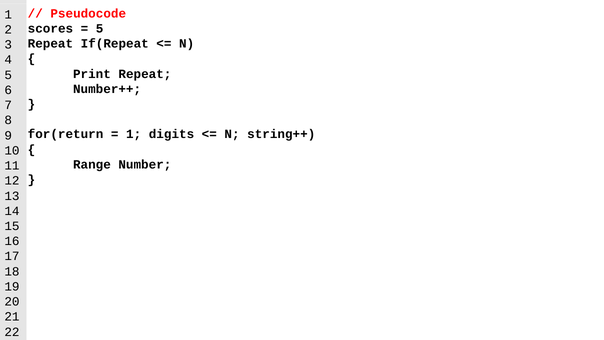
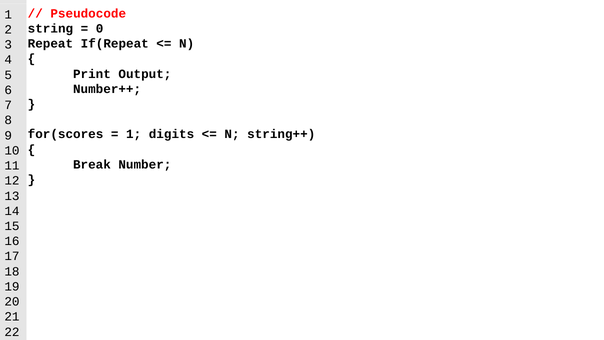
scores: scores -> string
5 at (100, 28): 5 -> 0
Print Repeat: Repeat -> Output
for(return: for(return -> for(scores
Range: Range -> Break
